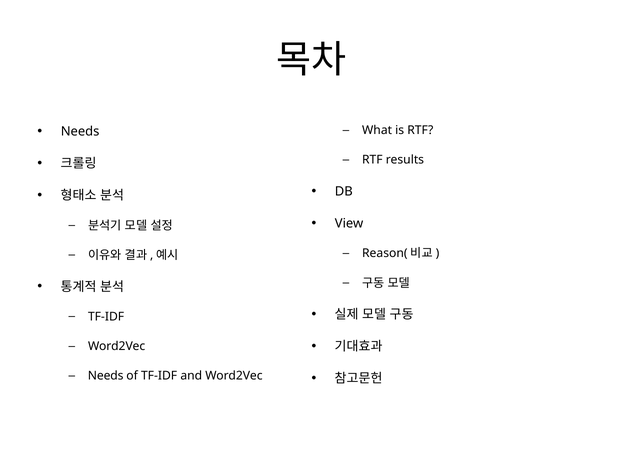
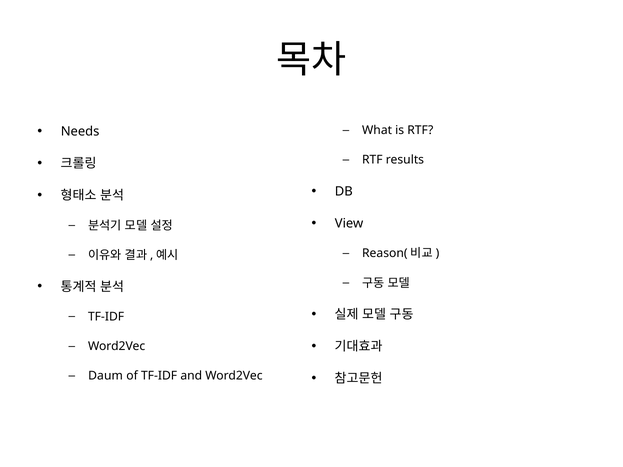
Needs at (106, 376): Needs -> Daum
